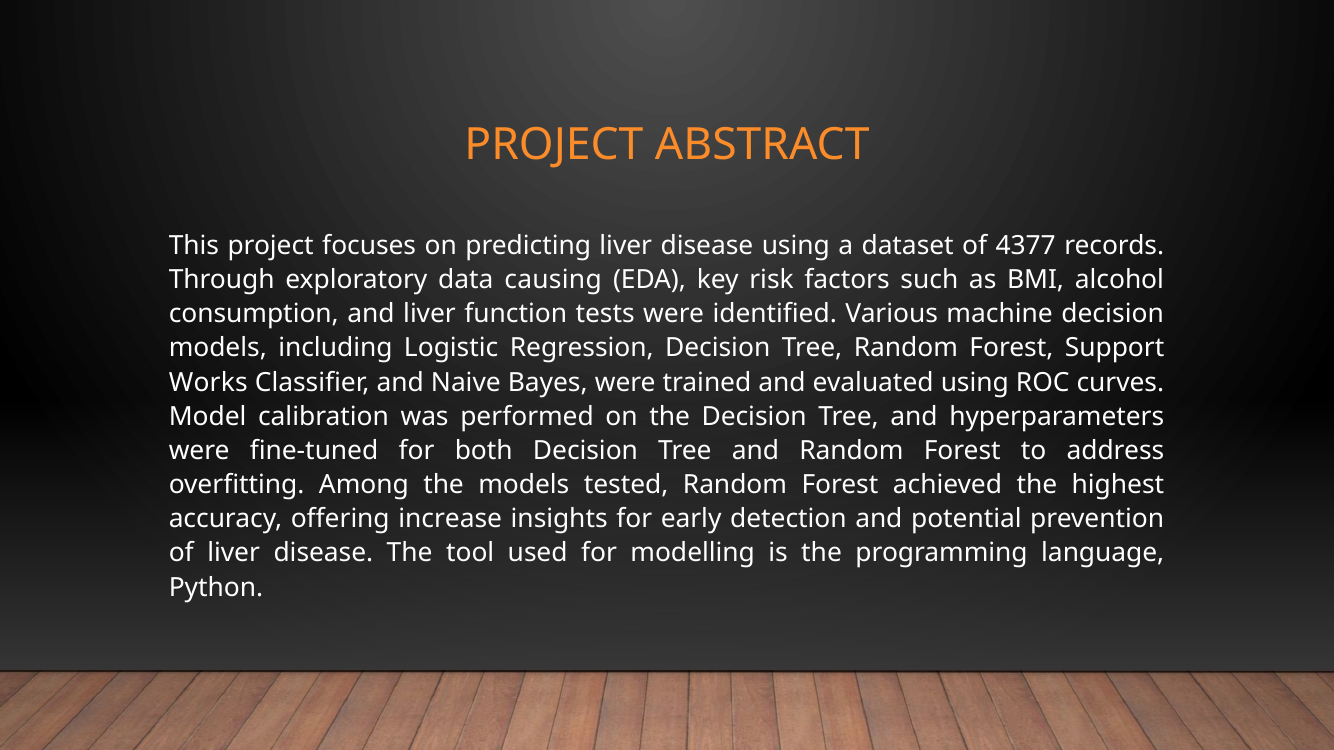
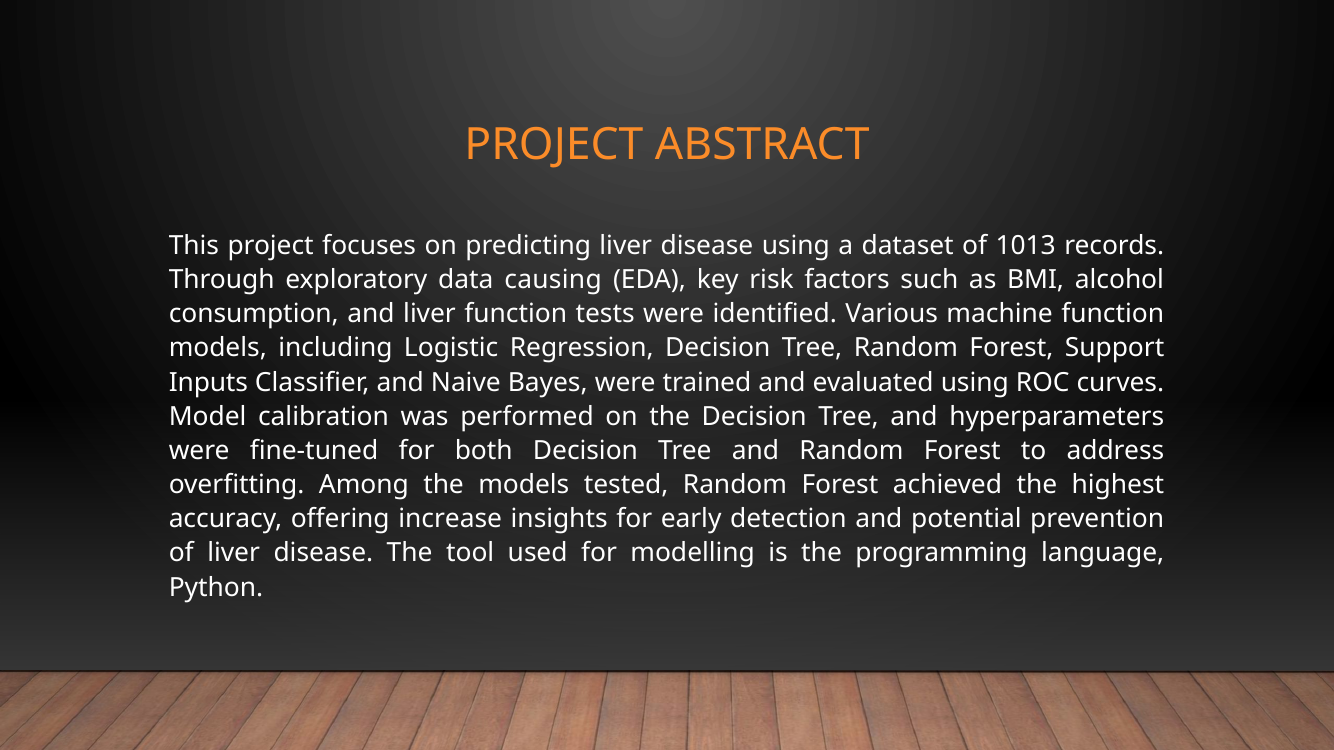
4377: 4377 -> 1013
machine decision: decision -> function
Works: Works -> Inputs
